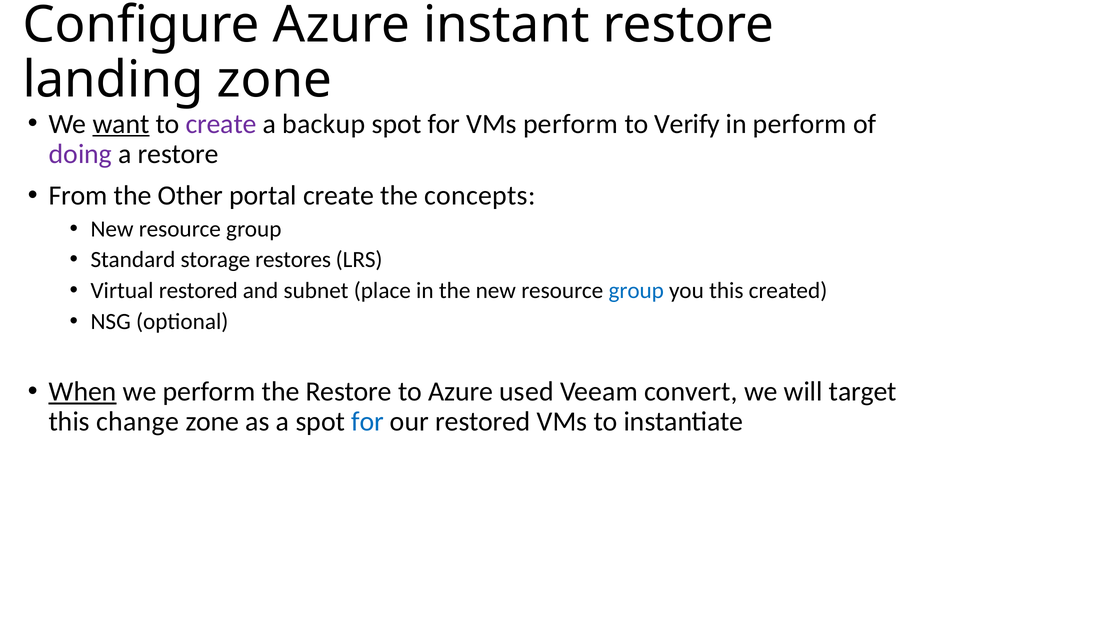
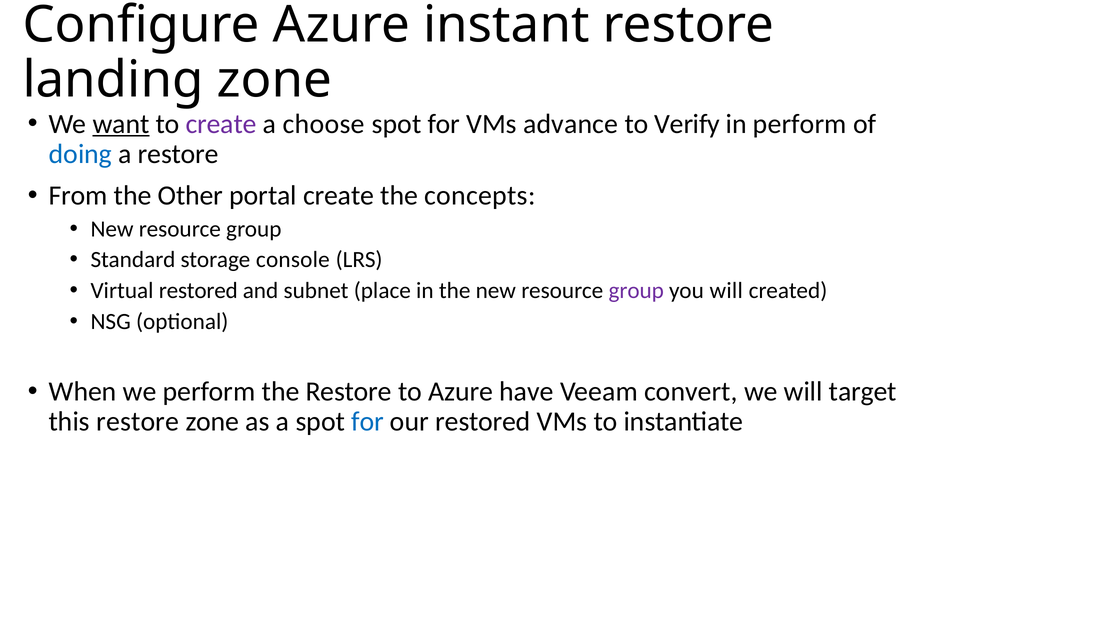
backup: backup -> choose
VMs perform: perform -> advance
doing colour: purple -> blue
restores: restores -> console
group at (636, 291) colour: blue -> purple
you this: this -> will
When underline: present -> none
used: used -> have
this change: change -> restore
